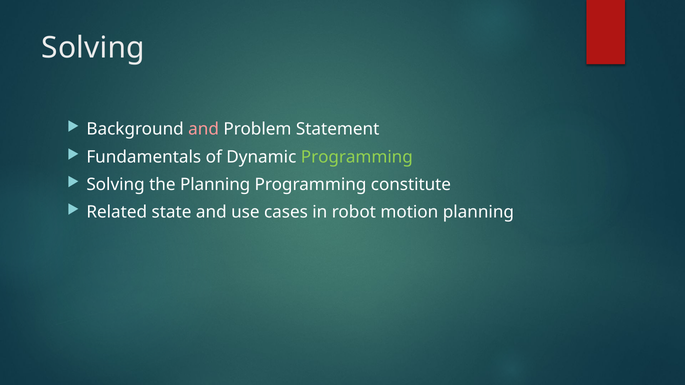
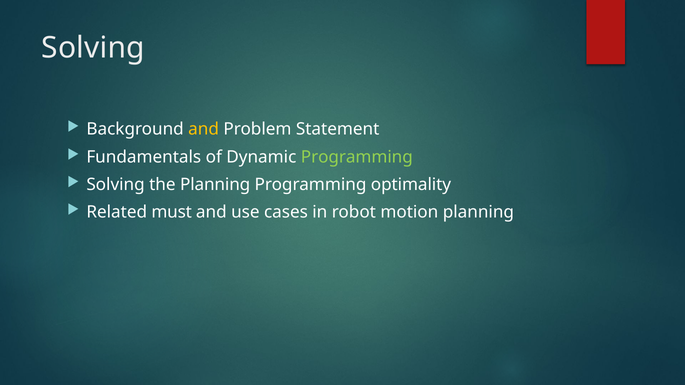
and at (204, 129) colour: pink -> yellow
constitute: constitute -> optimality
state: state -> must
